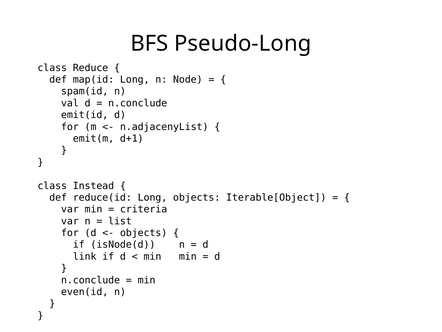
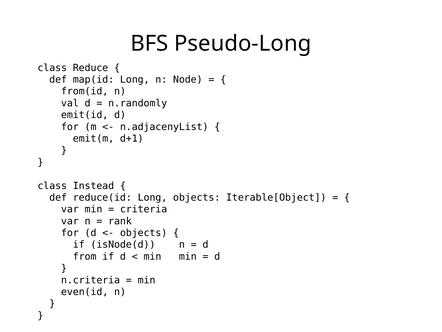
spam(id: spam(id -> from(id
n.conclude at (138, 103): n.conclude -> n.randomly
list: list -> rank
link: link -> from
n.conclude at (91, 280): n.conclude -> n.criteria
